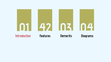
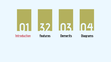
42: 42 -> 32
